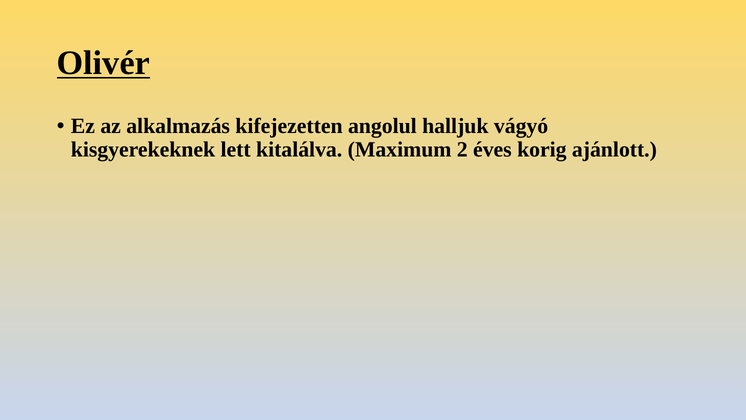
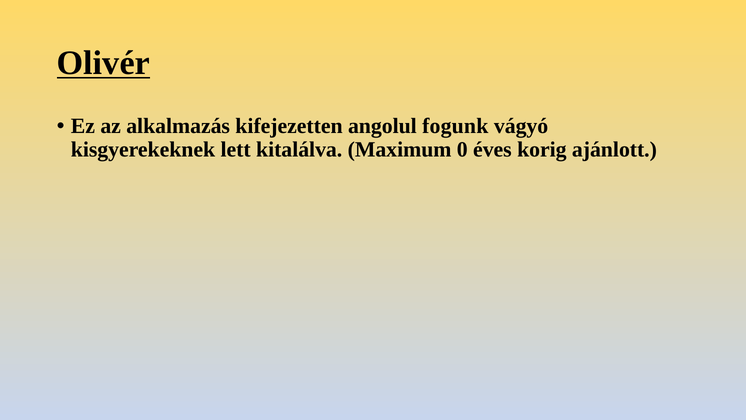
halljuk: halljuk -> fogunk
2: 2 -> 0
